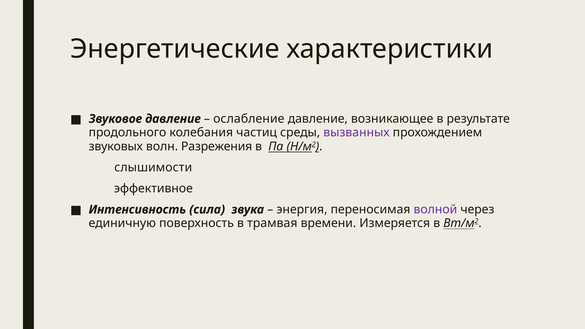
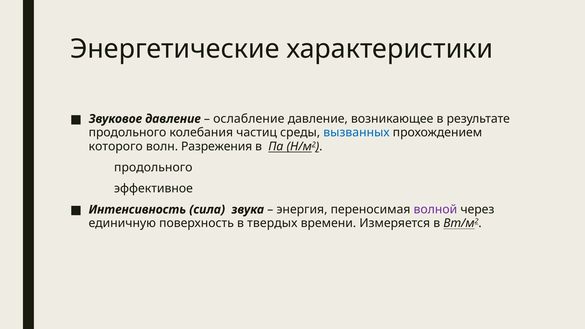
вызванных colour: purple -> blue
звуковых: звуковых -> которого
слышимости at (153, 167): слышимости -> продольного
трамвая: трамвая -> твердых
